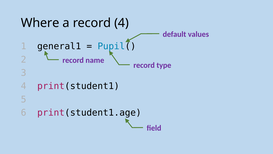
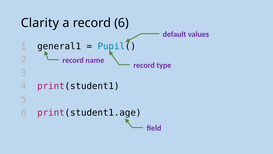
Where: Where -> Clarity
record 4: 4 -> 6
